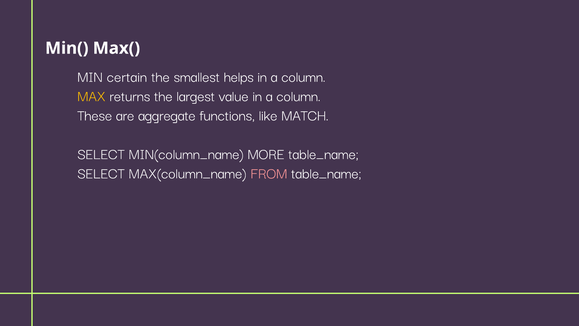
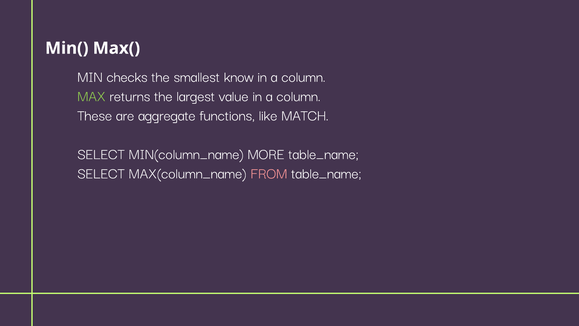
certain: certain -> checks
helps: helps -> know
MAX colour: yellow -> light green
